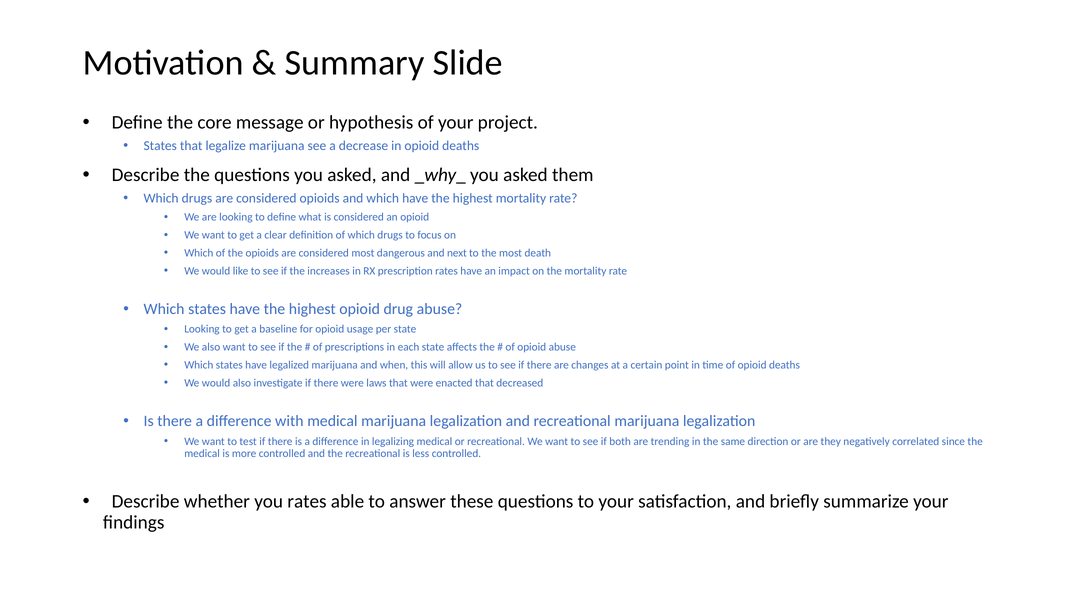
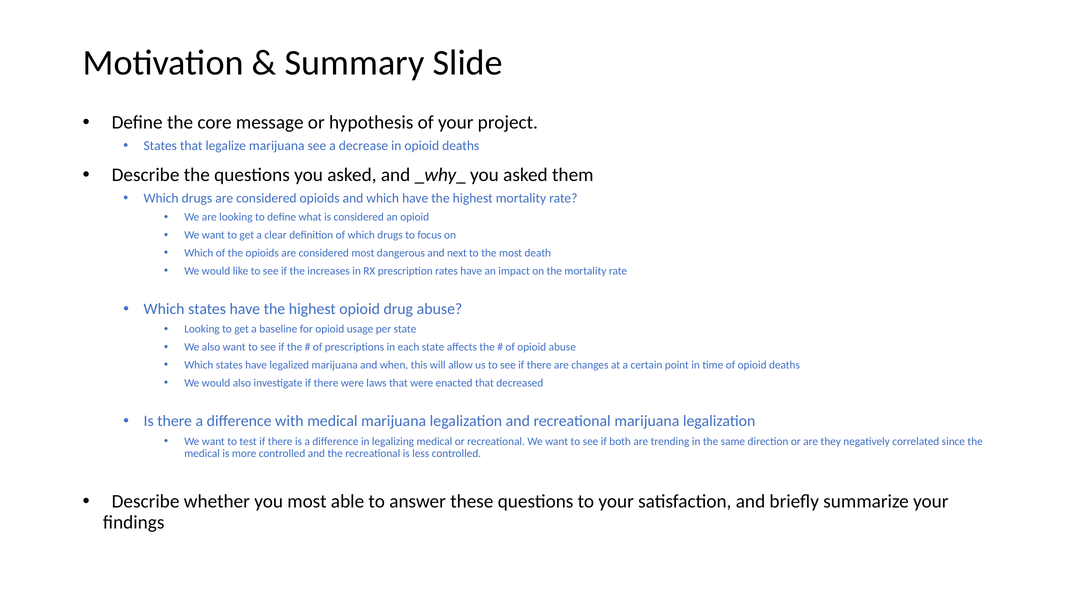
you rates: rates -> most
